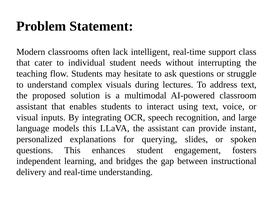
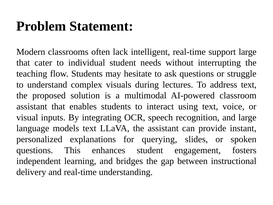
support class: class -> large
models this: this -> text
